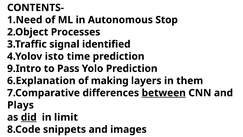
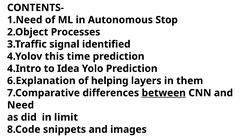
isto: isto -> this
9.Intro: 9.Intro -> 4.Intro
Pass: Pass -> Idea
making: making -> helping
Plays: Plays -> Need
did underline: present -> none
